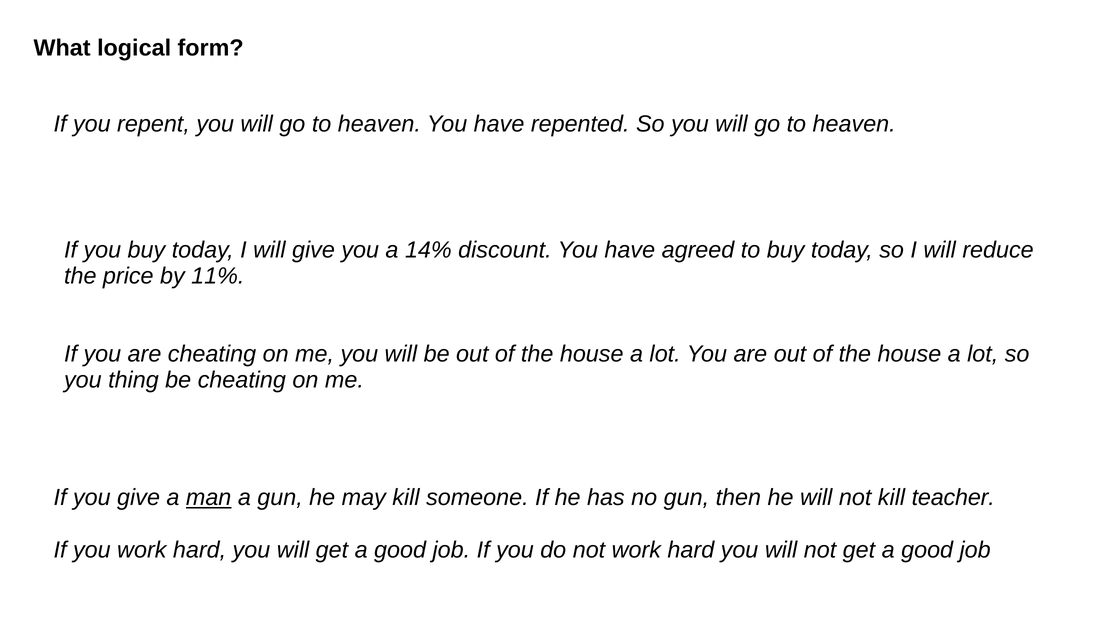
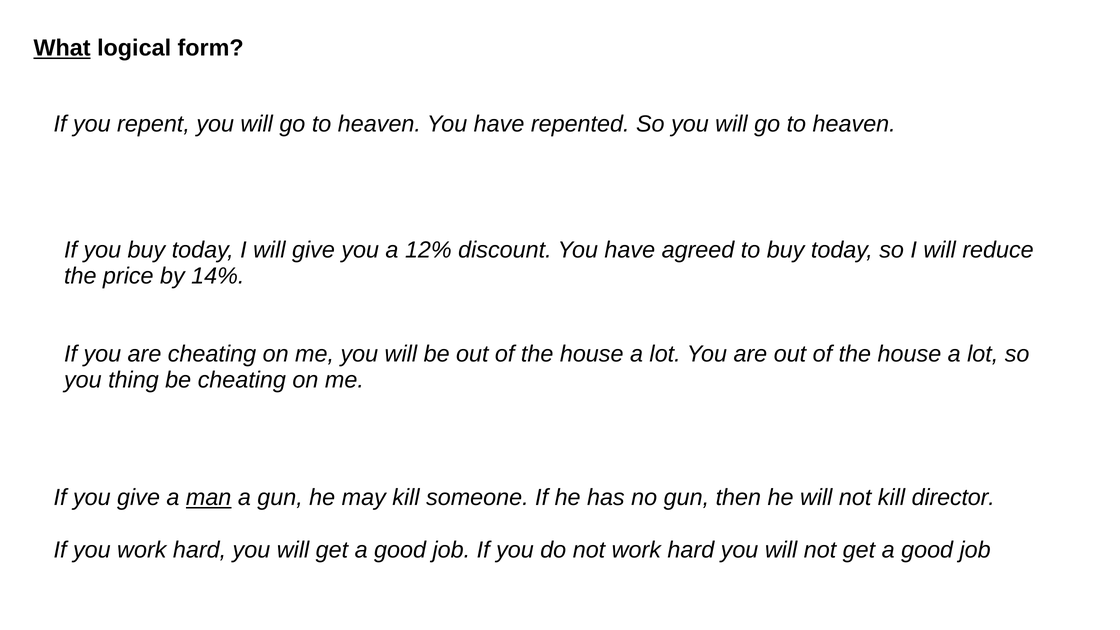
What underline: none -> present
14%: 14% -> 12%
11%: 11% -> 14%
teacher: teacher -> director
